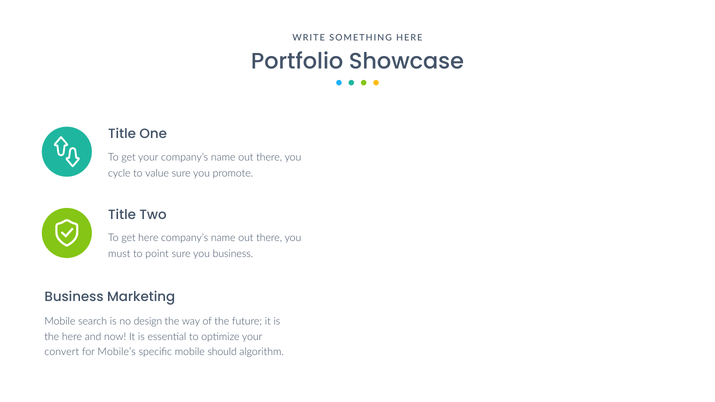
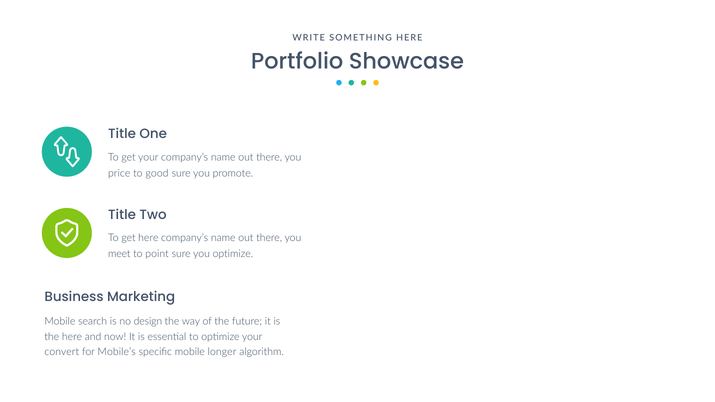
cycle: cycle -> price
value: value -> good
must: must -> meet
you business: business -> optimize
should: should -> longer
